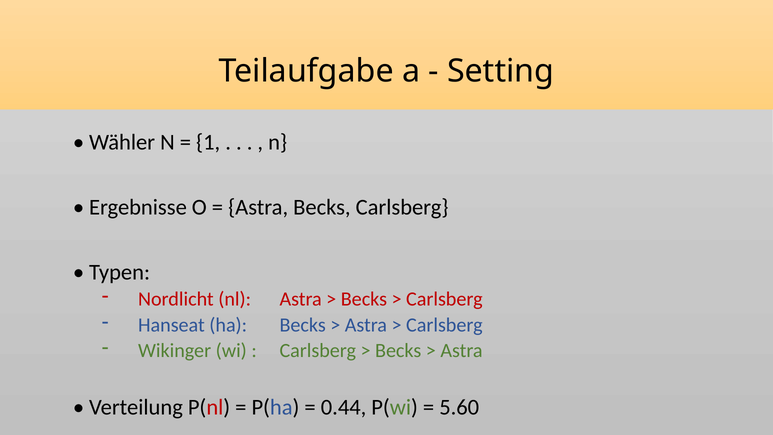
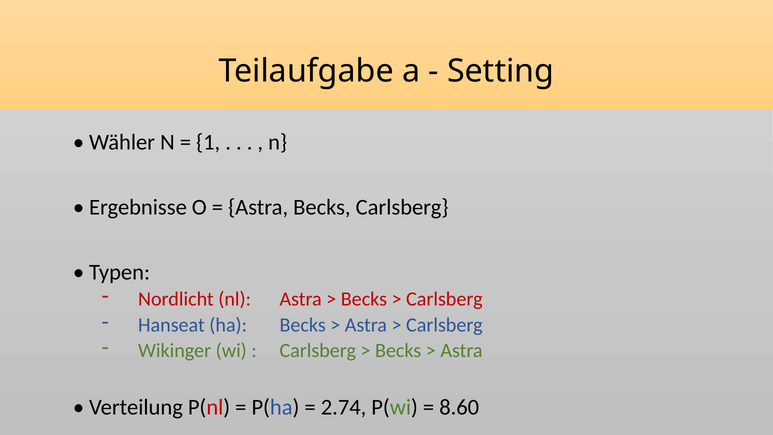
0.44: 0.44 -> 2.74
5.60: 5.60 -> 8.60
